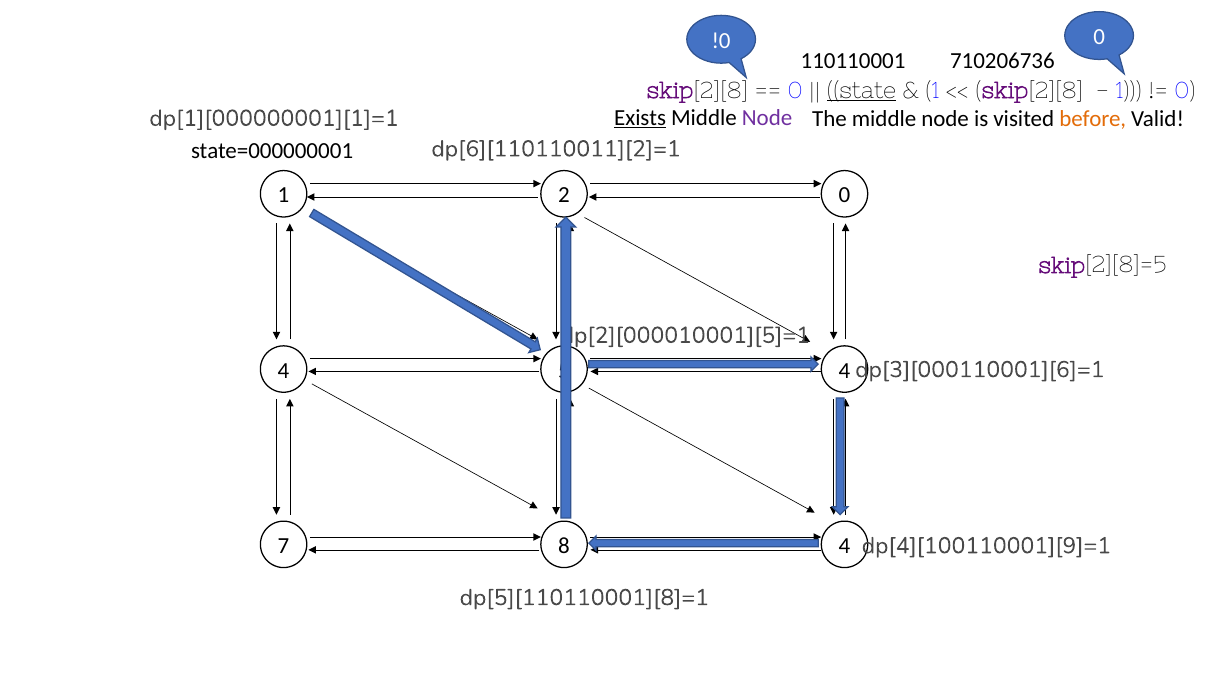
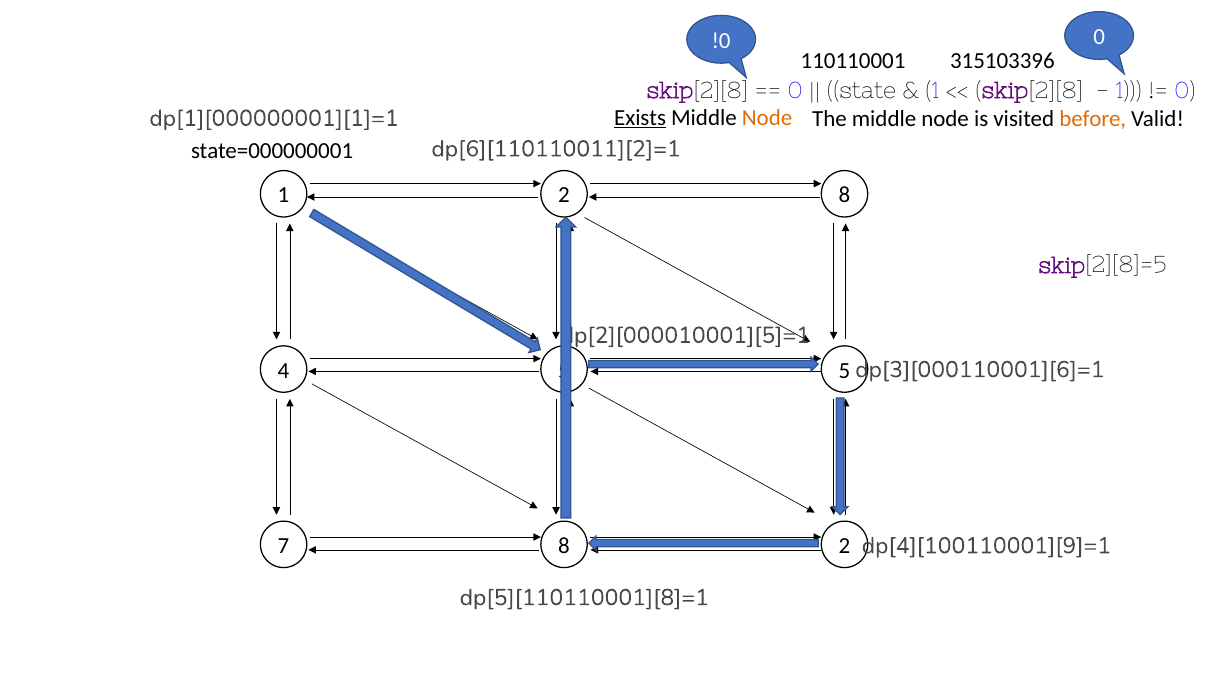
710206736: 710206736 -> 315103396
state underline: present -> none
Node at (767, 118) colour: purple -> orange
2 0: 0 -> 8
4 at (844, 370): 4 -> 5
8 4: 4 -> 2
